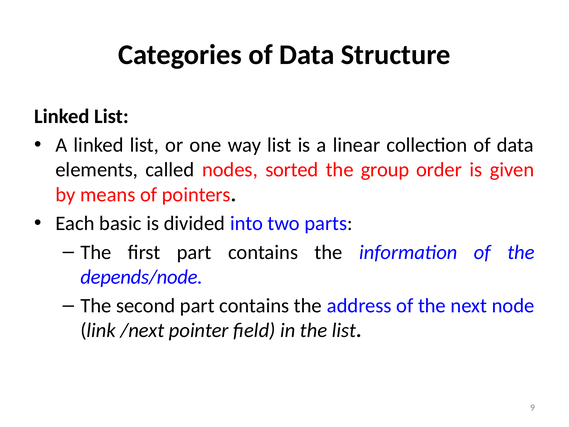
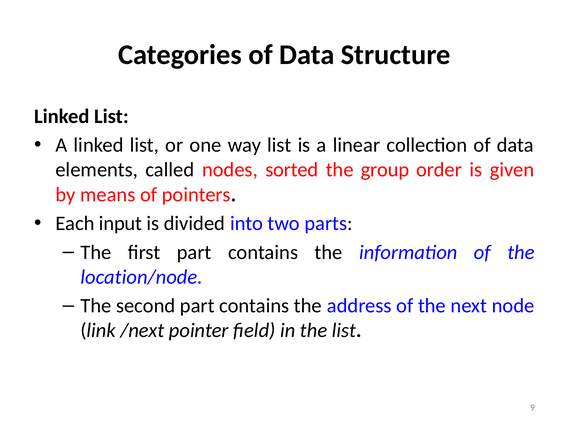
basic: basic -> input
depends/node: depends/node -> location/node
